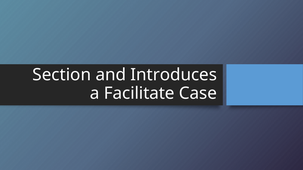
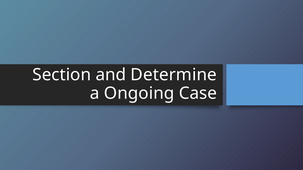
Introduces: Introduces -> Determine
Facilitate: Facilitate -> Ongoing
